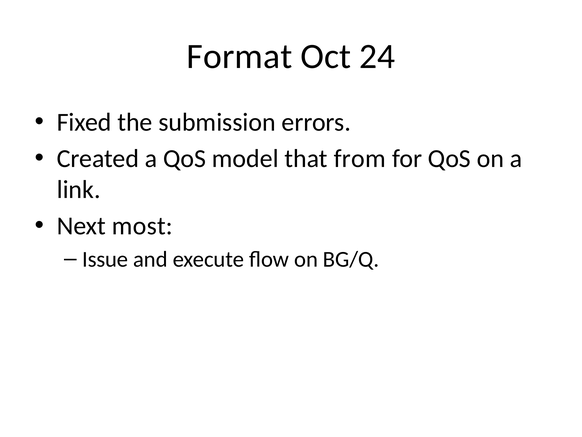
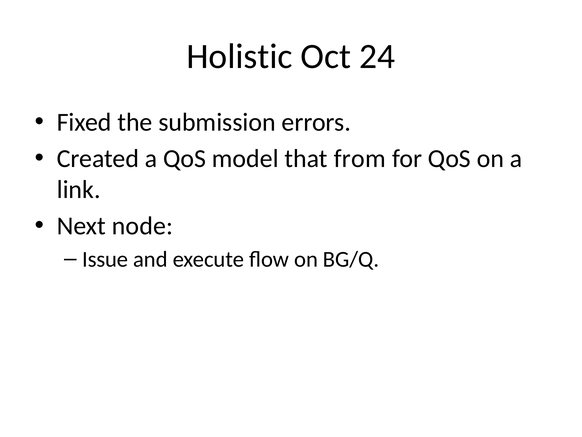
Format: Format -> Holistic
most: most -> node
